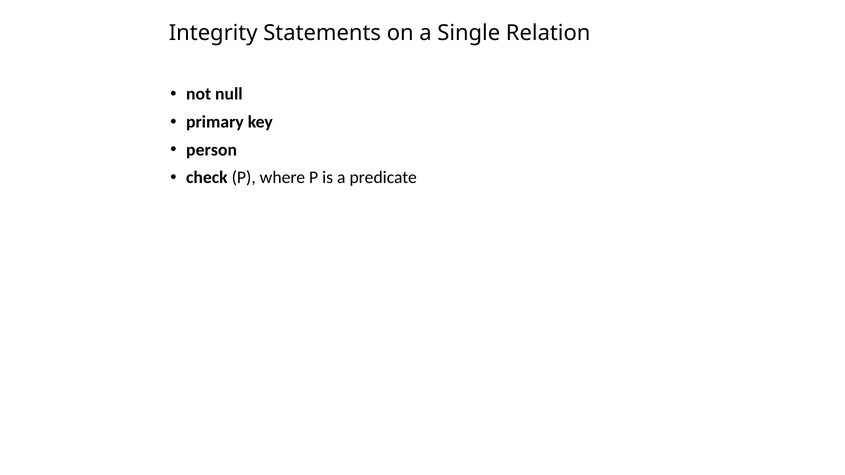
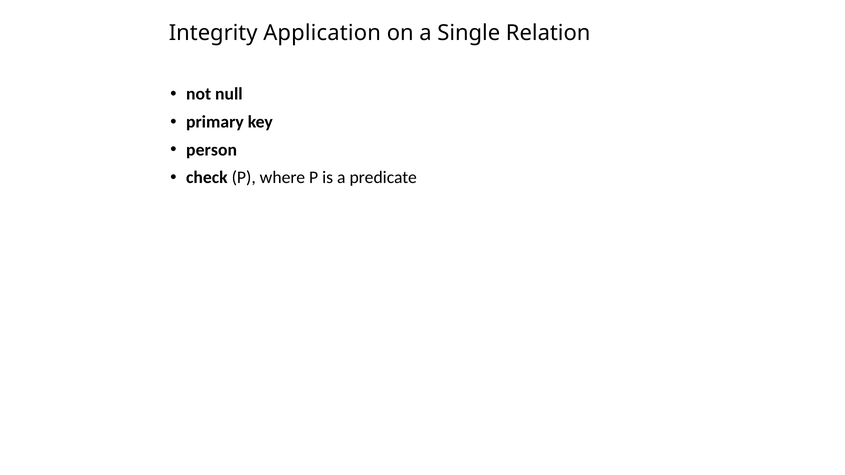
Statements: Statements -> Application
